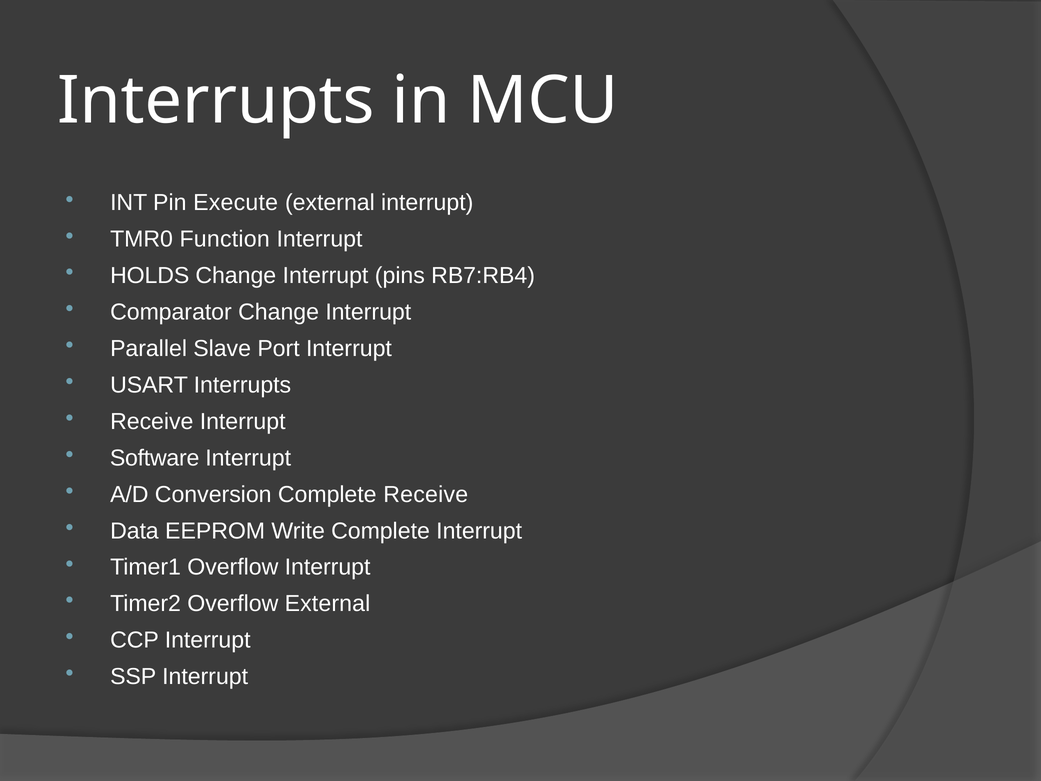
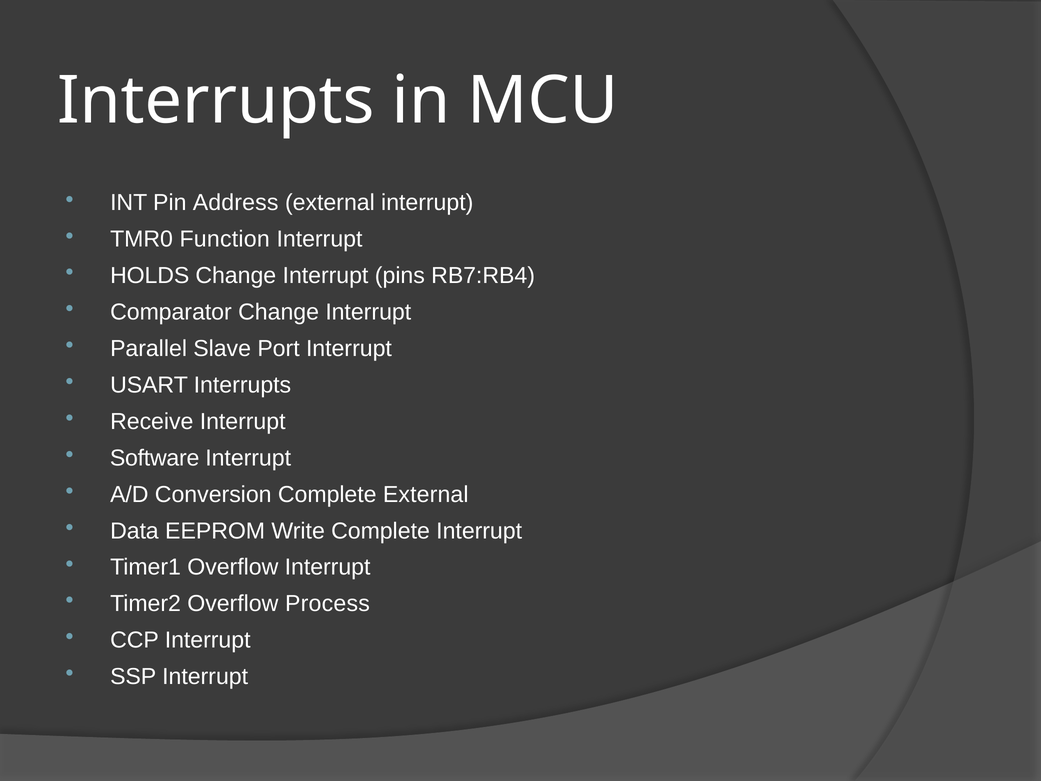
Execute: Execute -> Address
Complete Receive: Receive -> External
Overflow External: External -> Process
